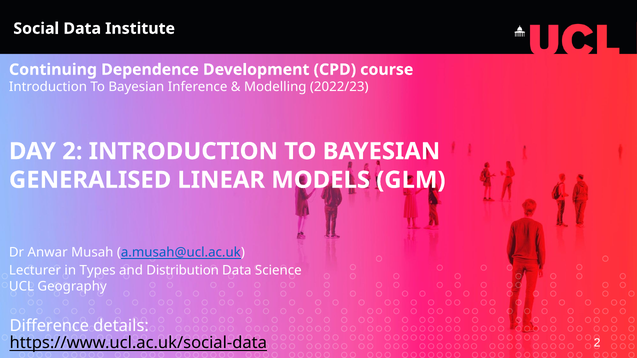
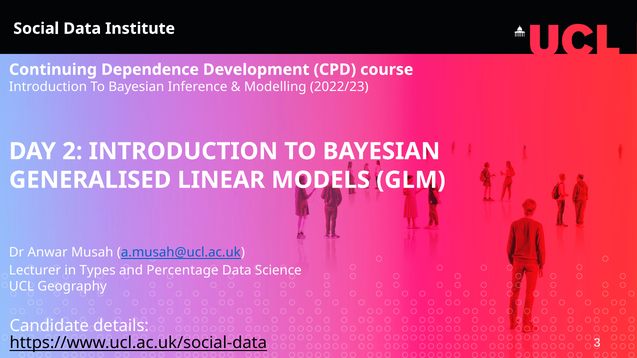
Distribution: Distribution -> Percentage
Difference: Difference -> Candidate
2 at (597, 343): 2 -> 3
